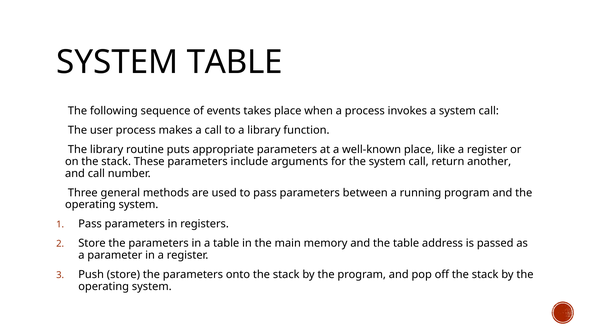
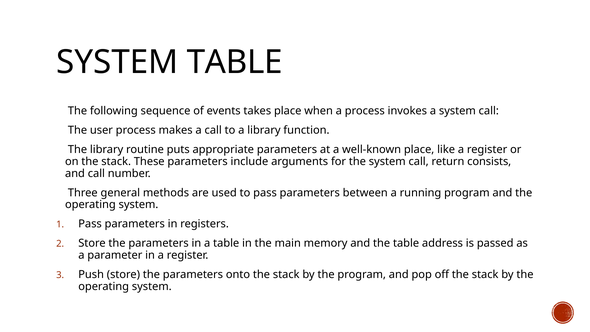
another: another -> consists
